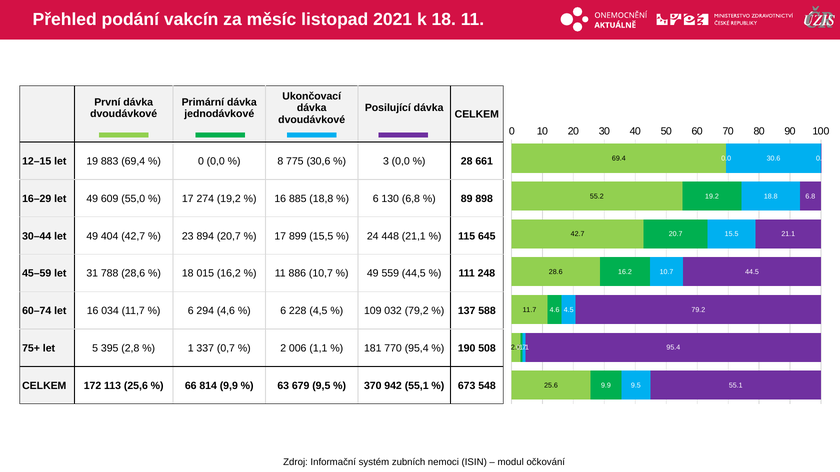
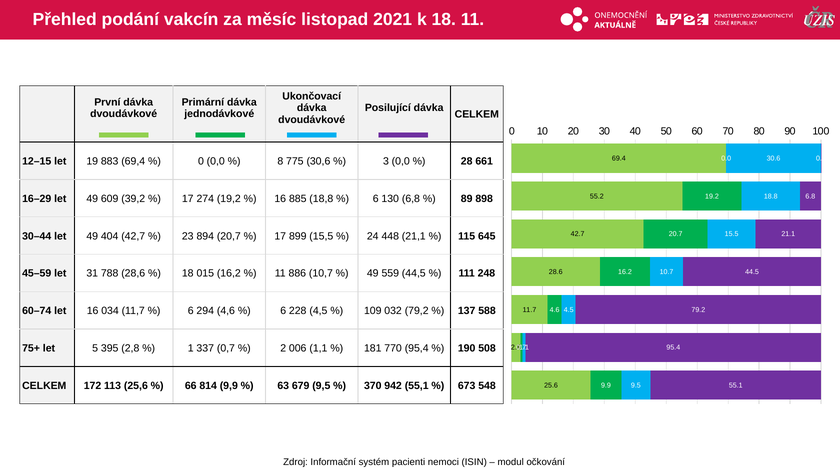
55,0: 55,0 -> 39,2
zubních: zubních -> pacienti
